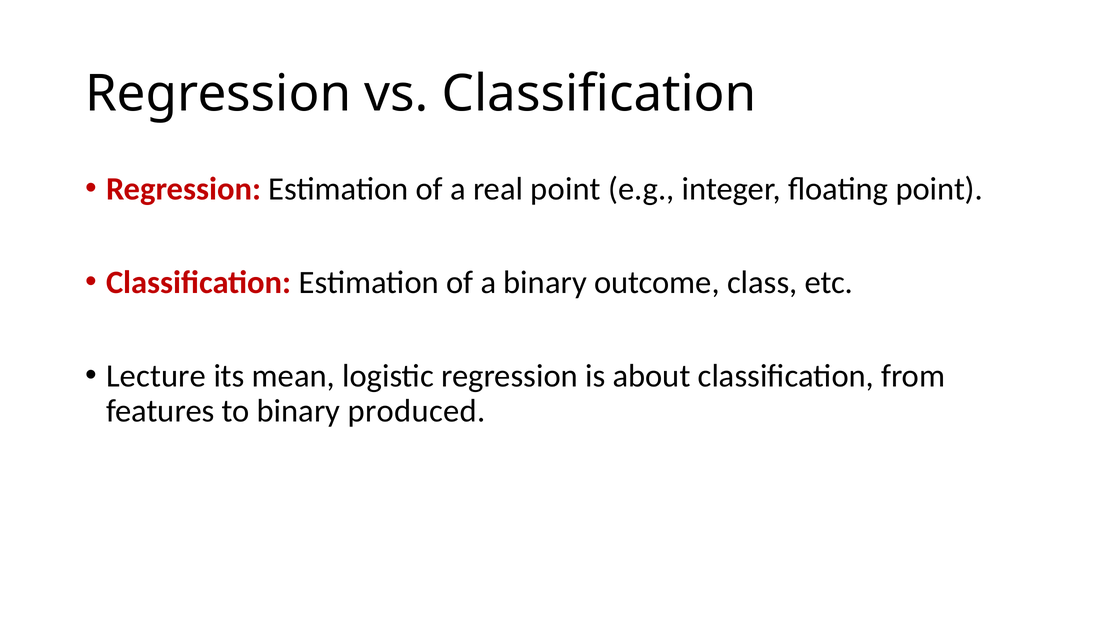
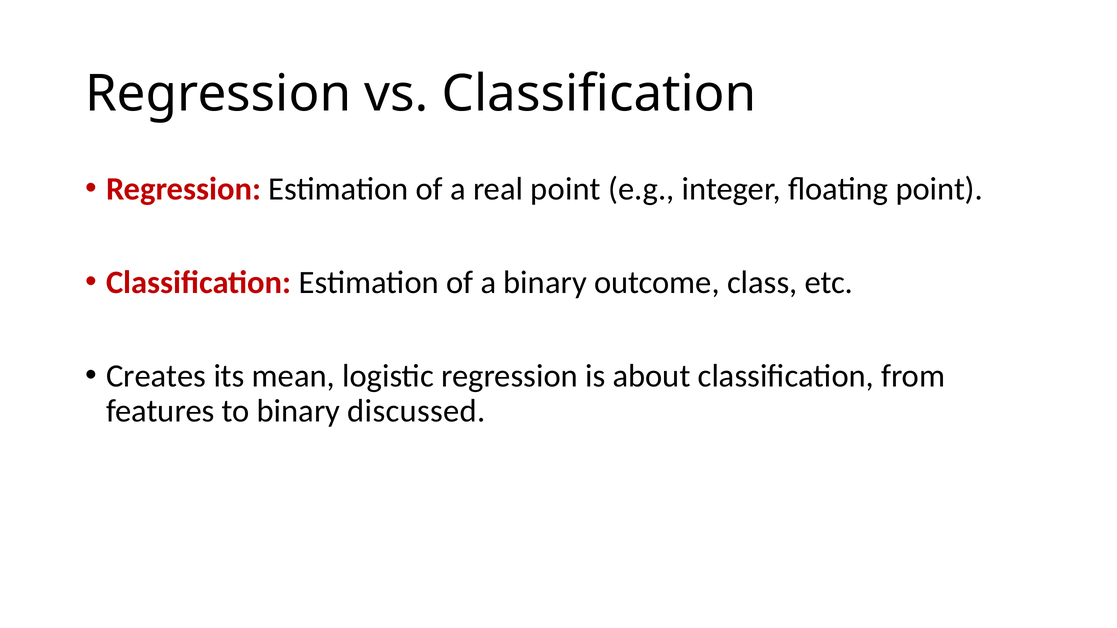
Lecture: Lecture -> Creates
produced: produced -> discussed
